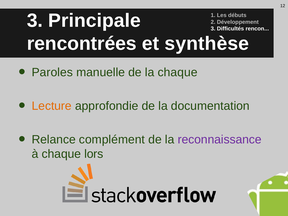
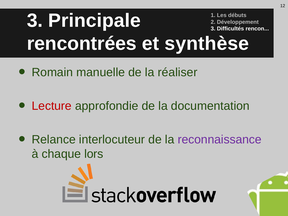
Paroles: Paroles -> Romain
la chaque: chaque -> réaliser
Lecture colour: orange -> red
complément: complément -> interlocuteur
